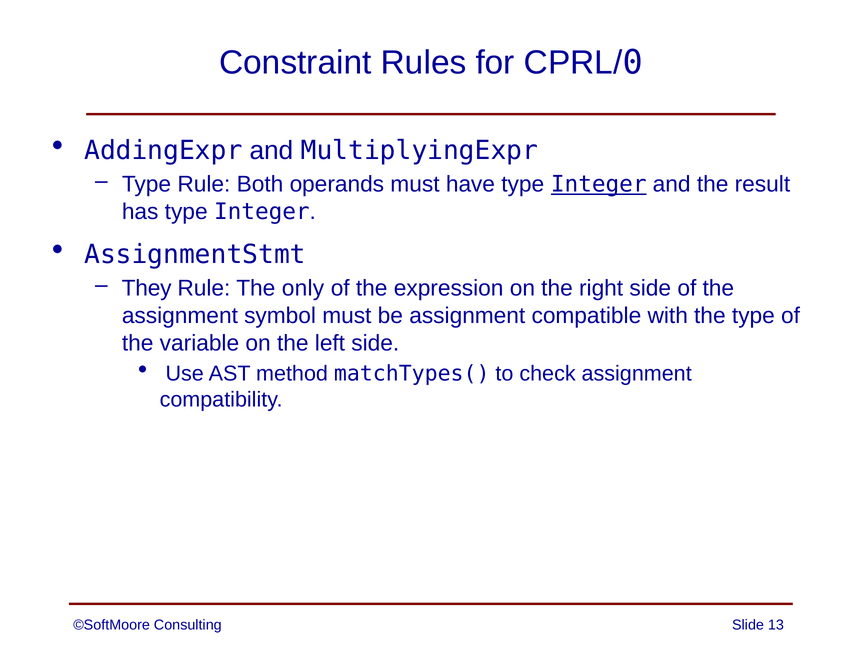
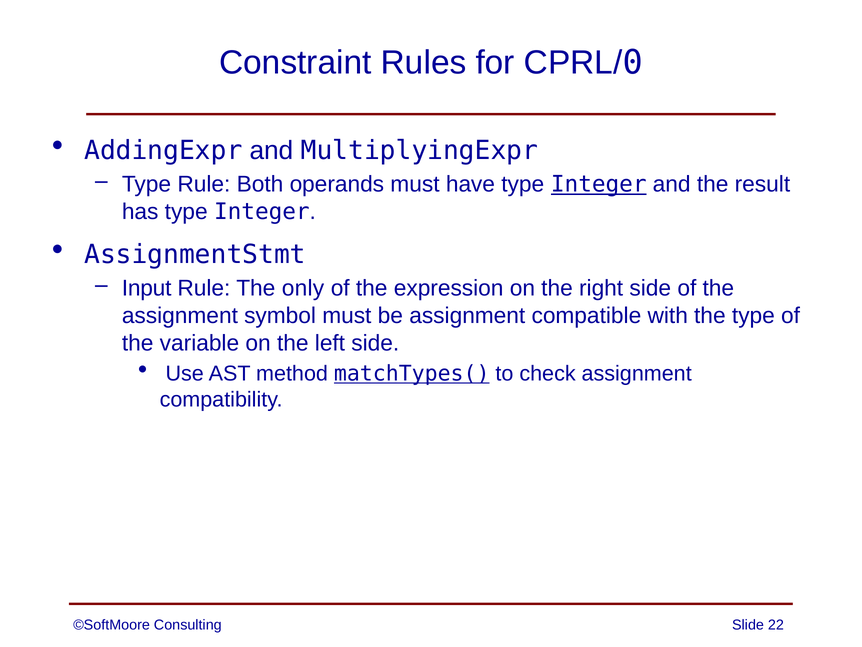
They: They -> Input
matchTypes( underline: none -> present
13: 13 -> 22
